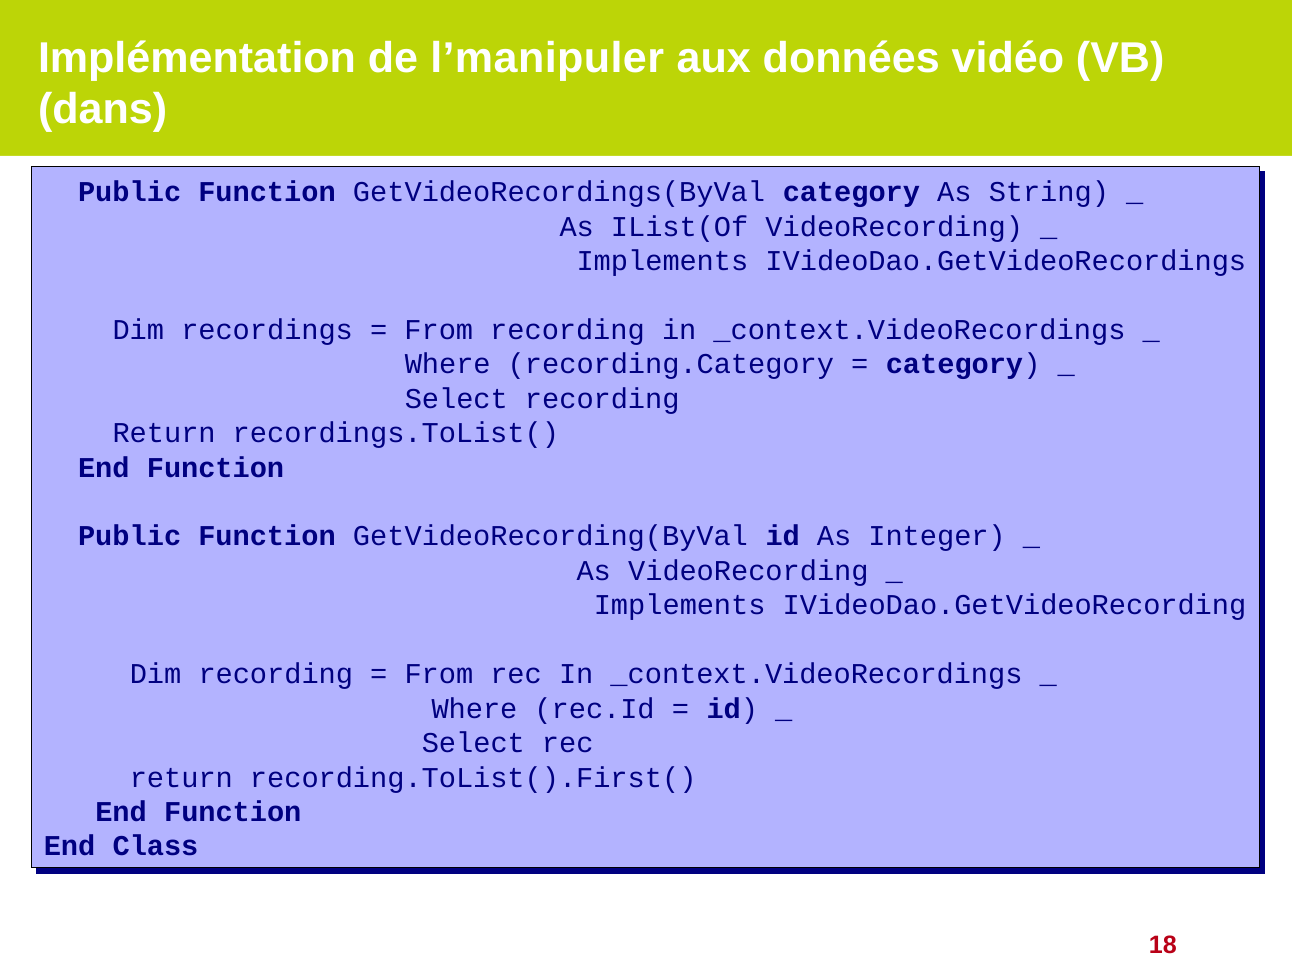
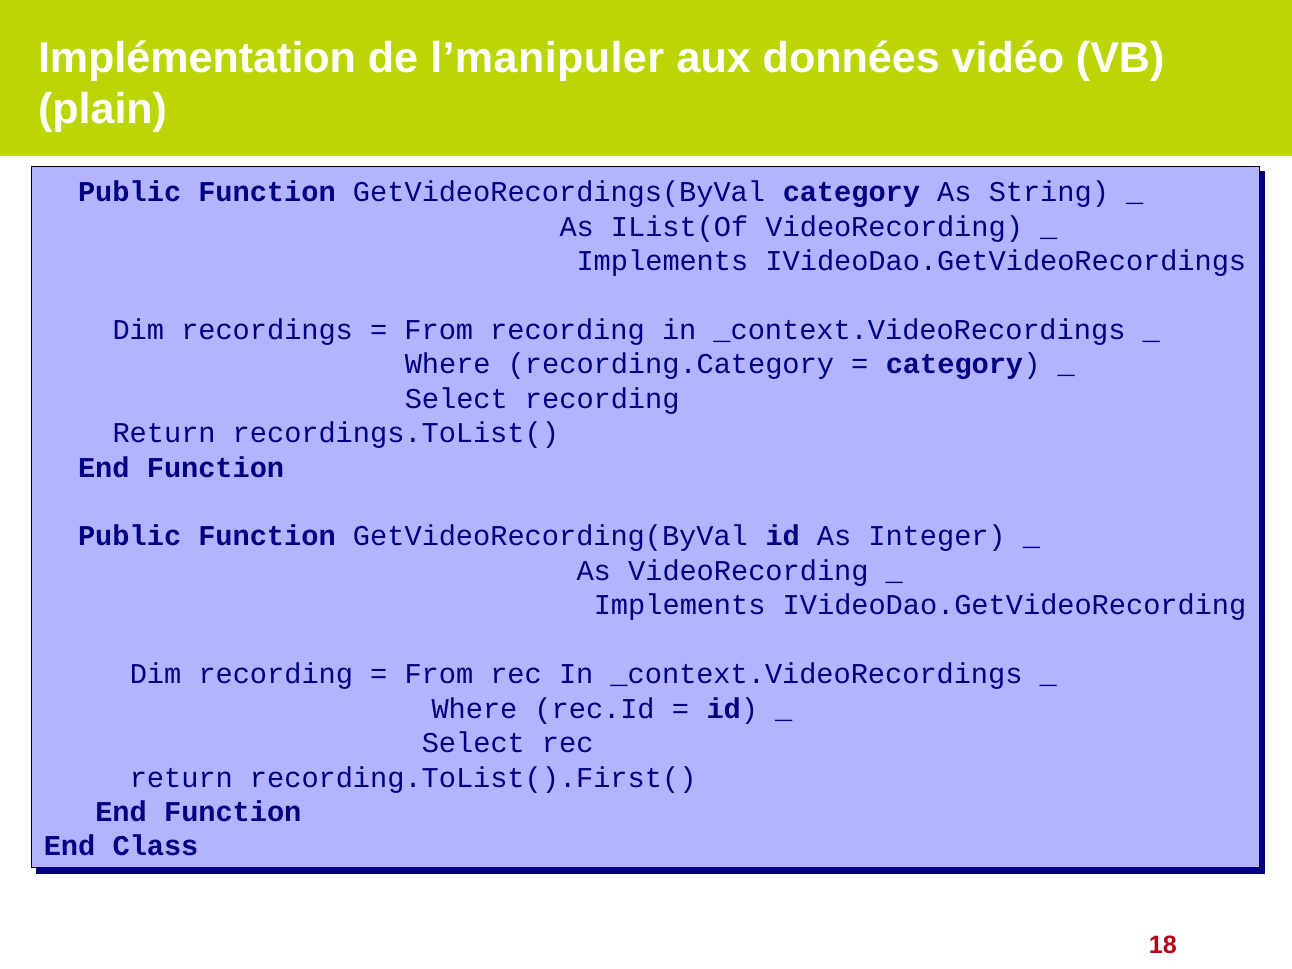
dans: dans -> plain
